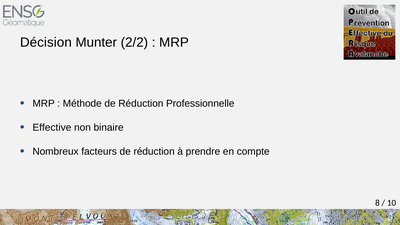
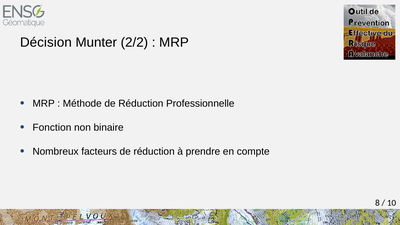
Effective: Effective -> Fonction
